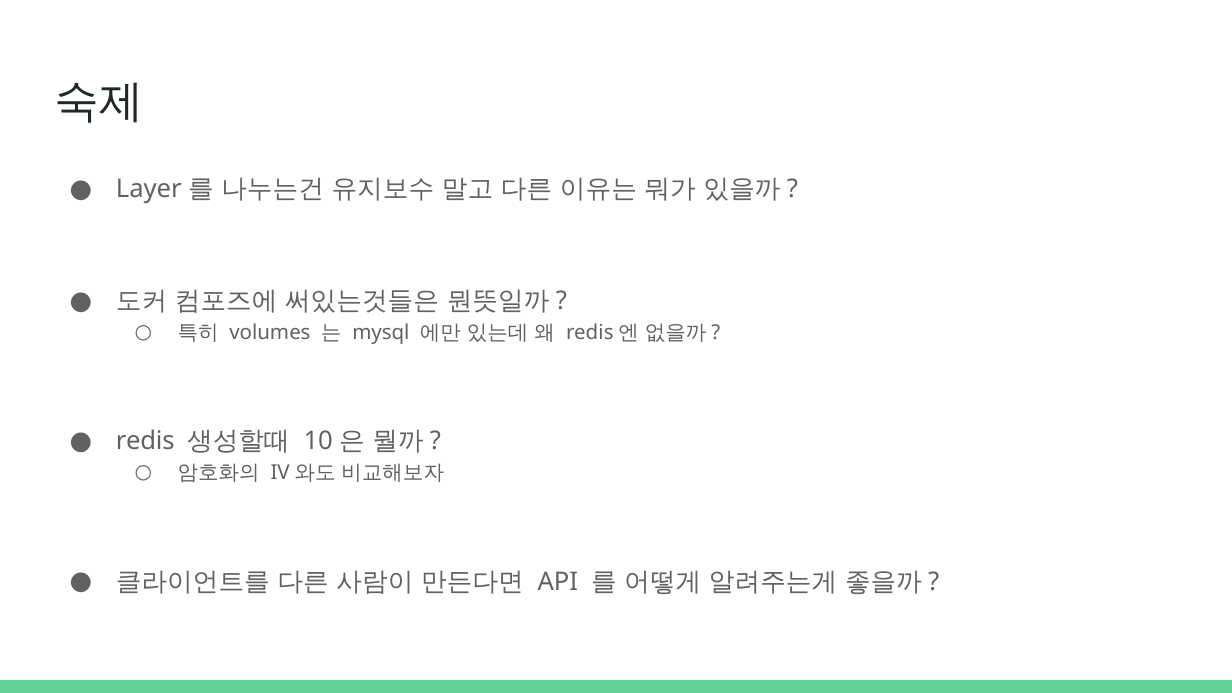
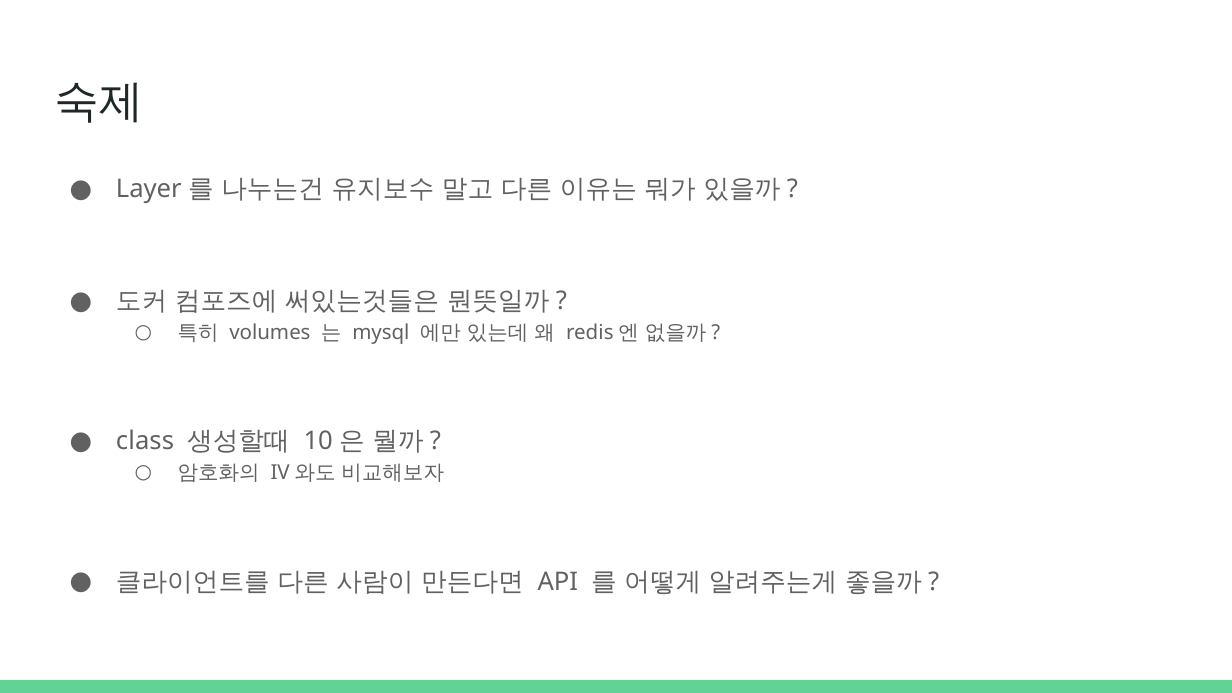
redis: redis -> class
